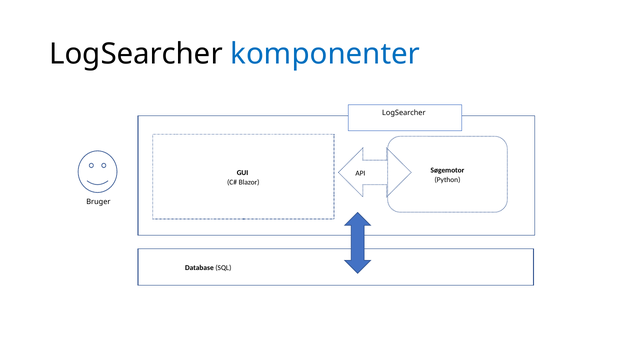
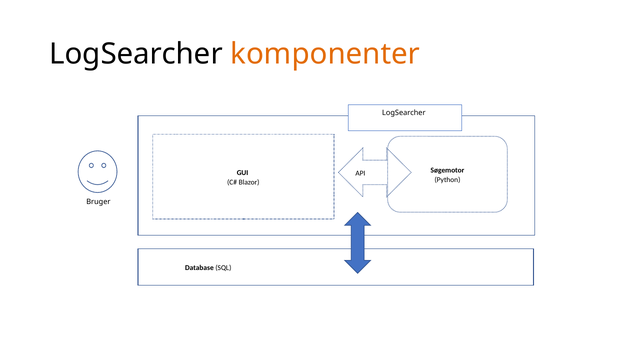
komponenter colour: blue -> orange
